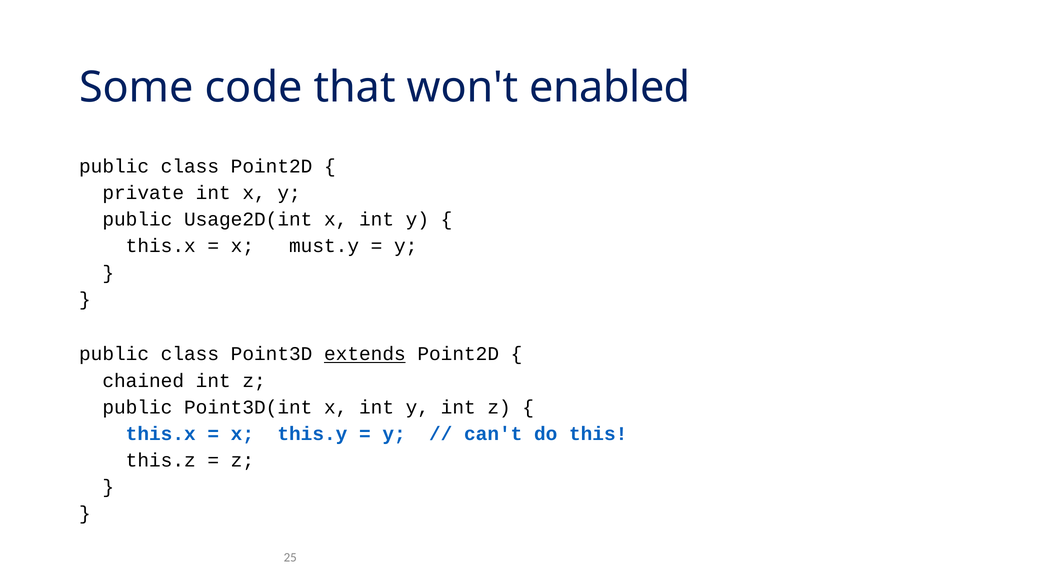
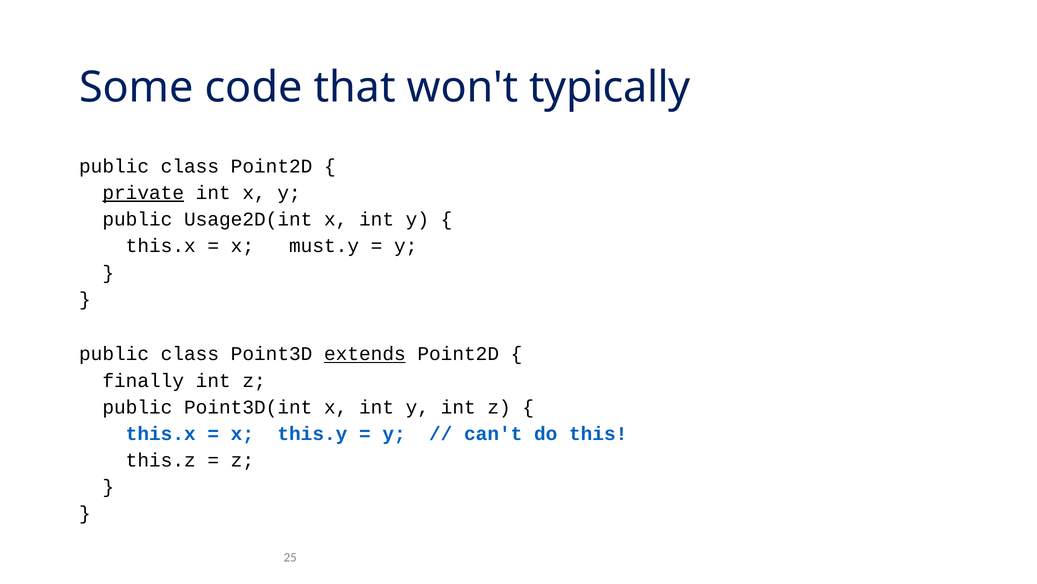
enabled: enabled -> typically
private underline: none -> present
chained: chained -> finally
